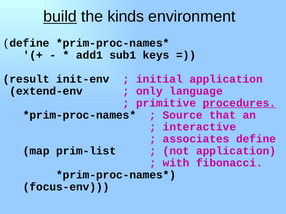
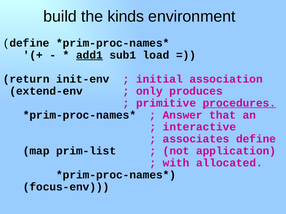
build underline: present -> none
add1 underline: none -> present
keys: keys -> load
result: result -> return
initial application: application -> association
language: language -> produces
Source: Source -> Answer
fibonacci: fibonacci -> allocated
